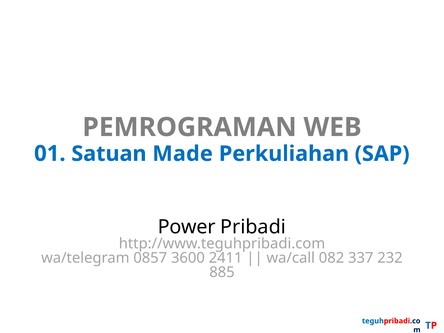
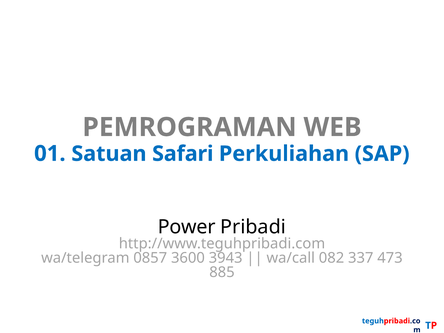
Made: Made -> Safari
2411: 2411 -> 3943
232: 232 -> 473
